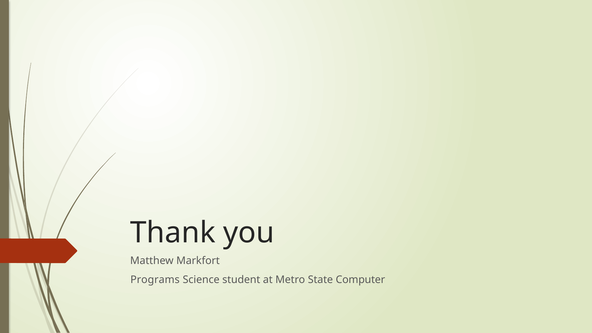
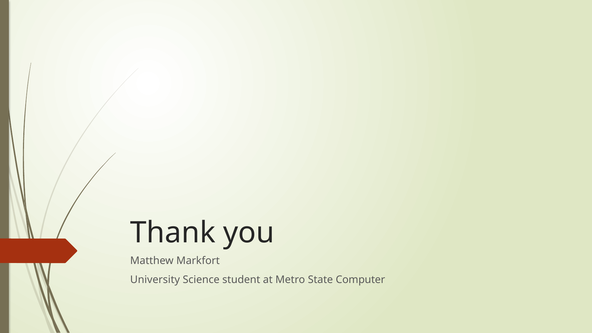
Programs: Programs -> University
